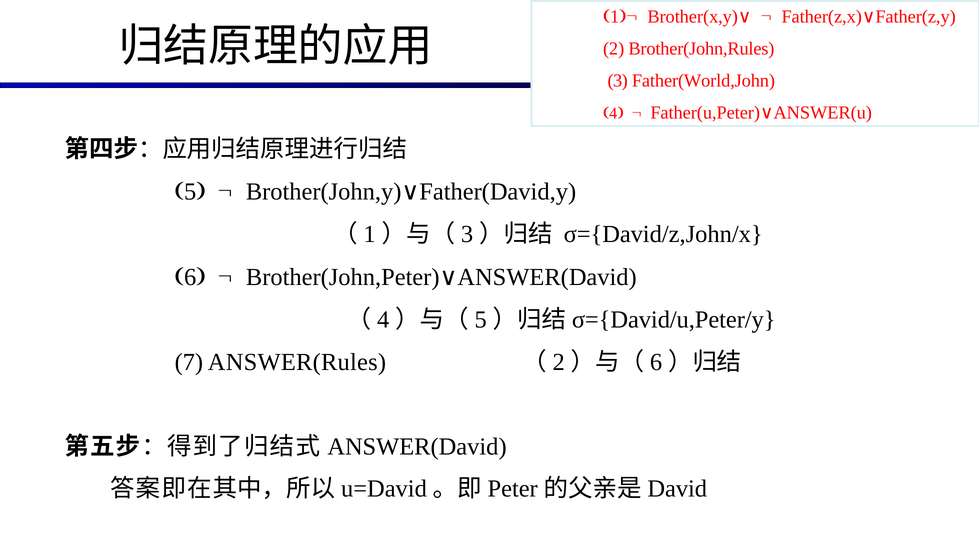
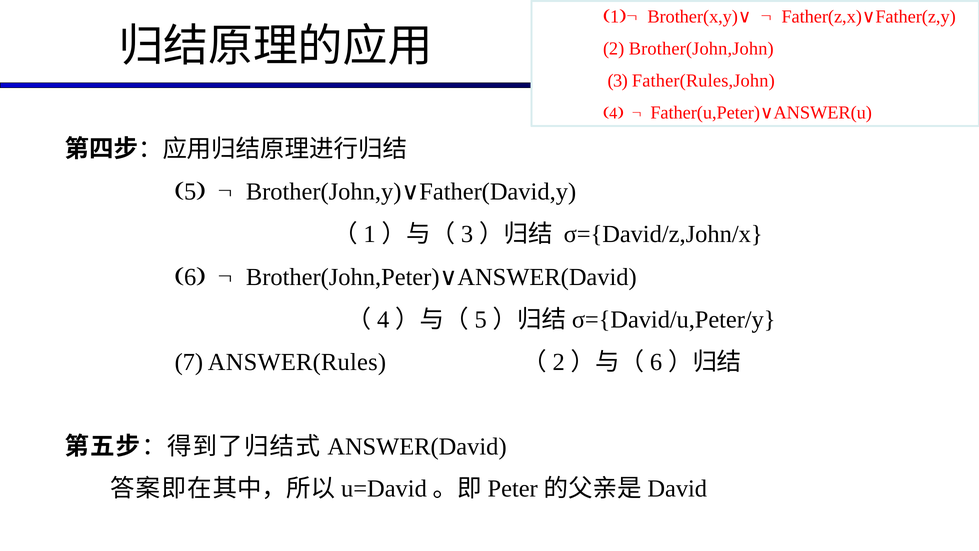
Brother(John,Rules: Brother(John,Rules -> Brother(John,John
Father(World,John: Father(World,John -> Father(Rules,John
